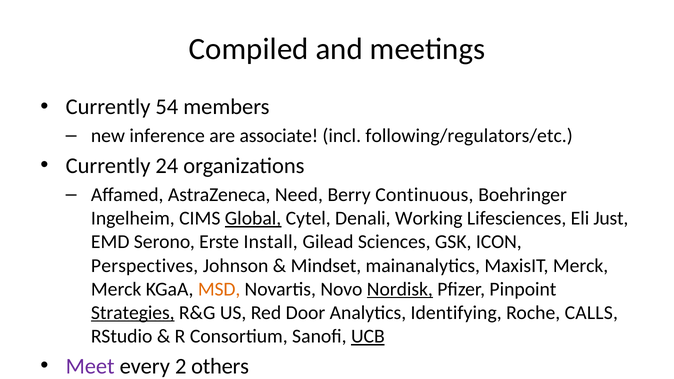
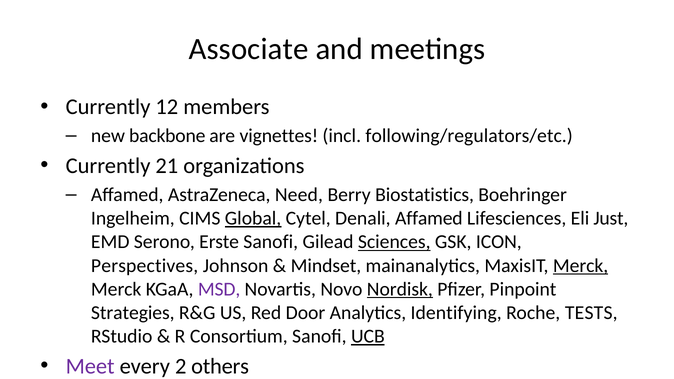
Compiled: Compiled -> Associate
54: 54 -> 12
inference: inference -> backbone
associate: associate -> vignettes
24: 24 -> 21
Continuous: Continuous -> Biostatistics
Denali Working: Working -> Affamed
Erste Install: Install -> Sanofi
Sciences underline: none -> present
Merck at (581, 266) underline: none -> present
MSD colour: orange -> purple
Strategies underline: present -> none
CALLS: CALLS -> TESTS
